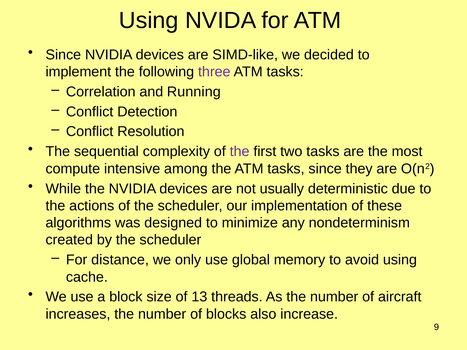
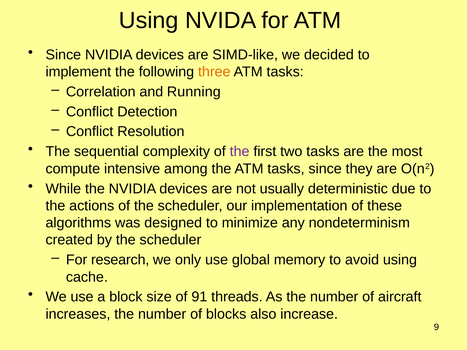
three colour: purple -> orange
distance: distance -> research
13: 13 -> 91
